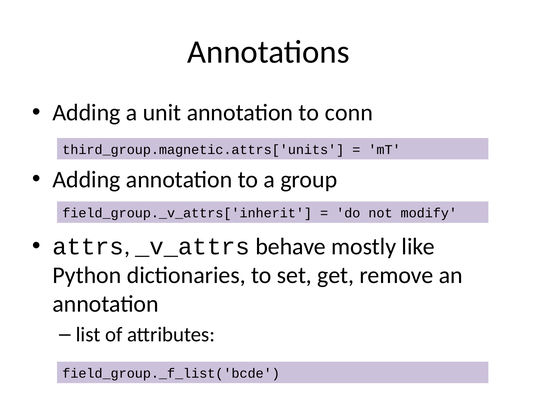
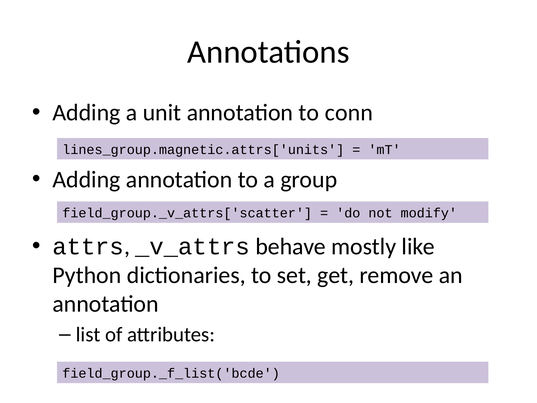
third_group.magnetic.attrs['units: third_group.magnetic.attrs['units -> lines_group.magnetic.attrs['units
field_group._v_attrs['inherit: field_group._v_attrs['inherit -> field_group._v_attrs['scatter
